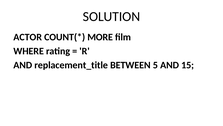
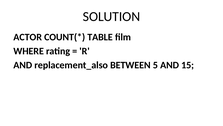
MORE: MORE -> TABLE
replacement_title: replacement_title -> replacement_also
